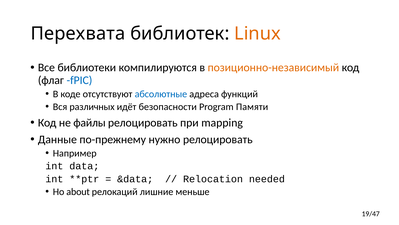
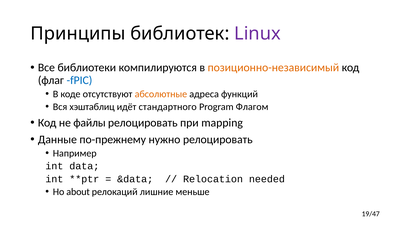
Перехвата: Перехвата -> Принципы
Linux colour: orange -> purple
абсолютные colour: blue -> orange
различных: различных -> хэштаблиц
безопасности: безопасности -> стандартного
Памяти: Памяти -> Флагом
